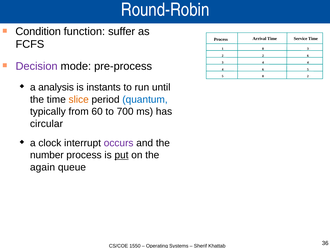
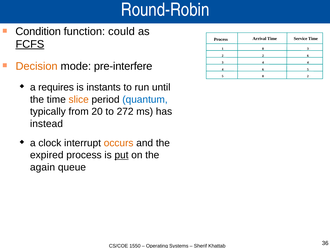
suffer: suffer -> could
FCFS underline: none -> present
Decision colour: purple -> orange
pre-process: pre-process -> pre-interfere
analysis: analysis -> requires
60: 60 -> 20
700: 700 -> 272
circular: circular -> instead
occurs colour: purple -> orange
number: number -> expired
